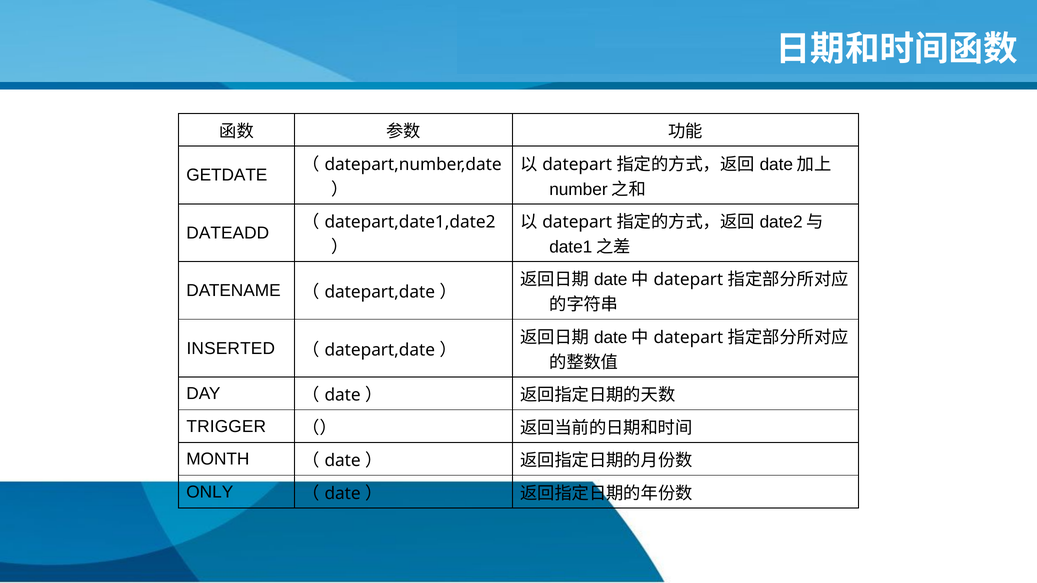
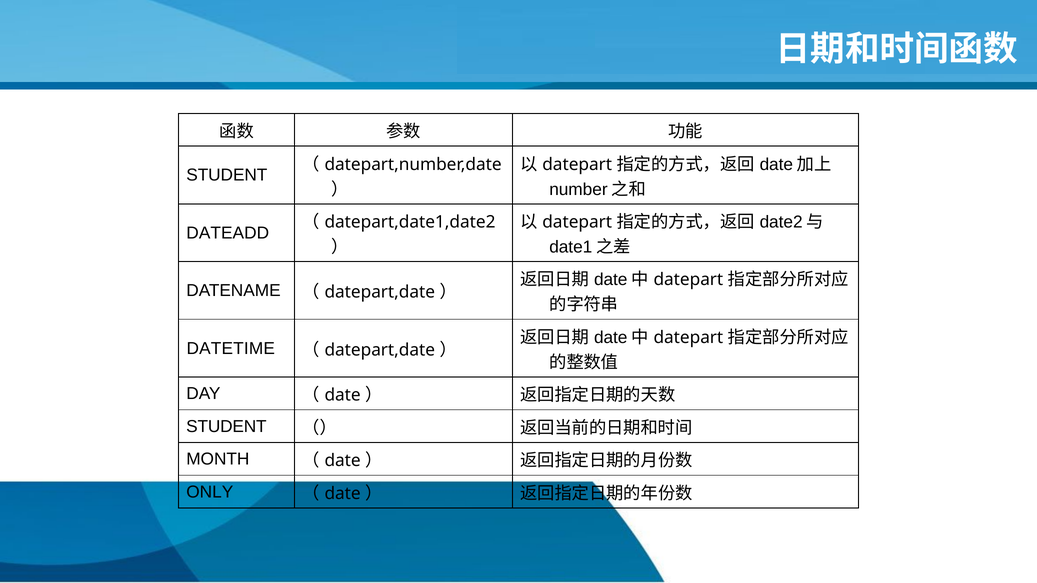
GETDATE at (227, 175): GETDATE -> STUDENT
INSERTED: INSERTED -> DATETIME
TRIGGER at (226, 427): TRIGGER -> STUDENT
